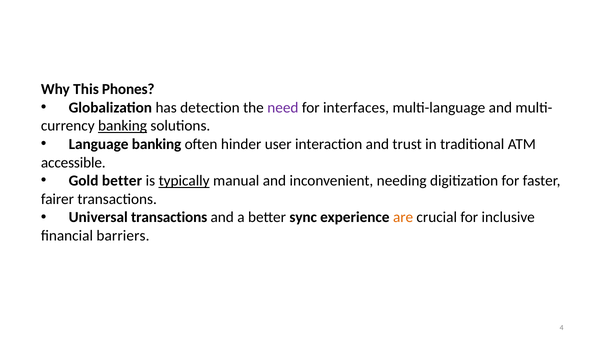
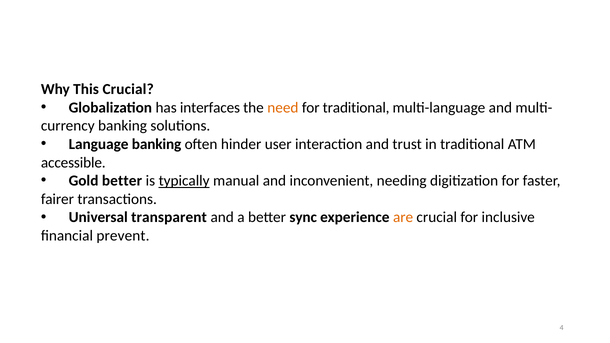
This Phones: Phones -> Crucial
detection: detection -> interfaces
need colour: purple -> orange
for interfaces: interfaces -> traditional
banking at (123, 126) underline: present -> none
transactions at (169, 217): transactions -> transparent
barriers: barriers -> prevent
